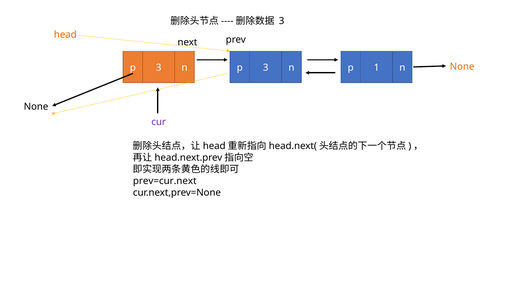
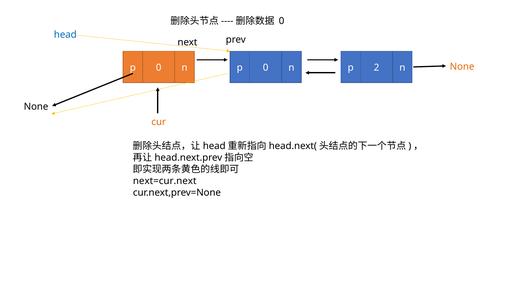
3 at (282, 21): 3 -> 0
head colour: orange -> blue
3 at (159, 68): 3 -> 0
n p 3: 3 -> 0
1: 1 -> 2
cur colour: purple -> orange
prev=cur.next: prev=cur.next -> next=cur.next
